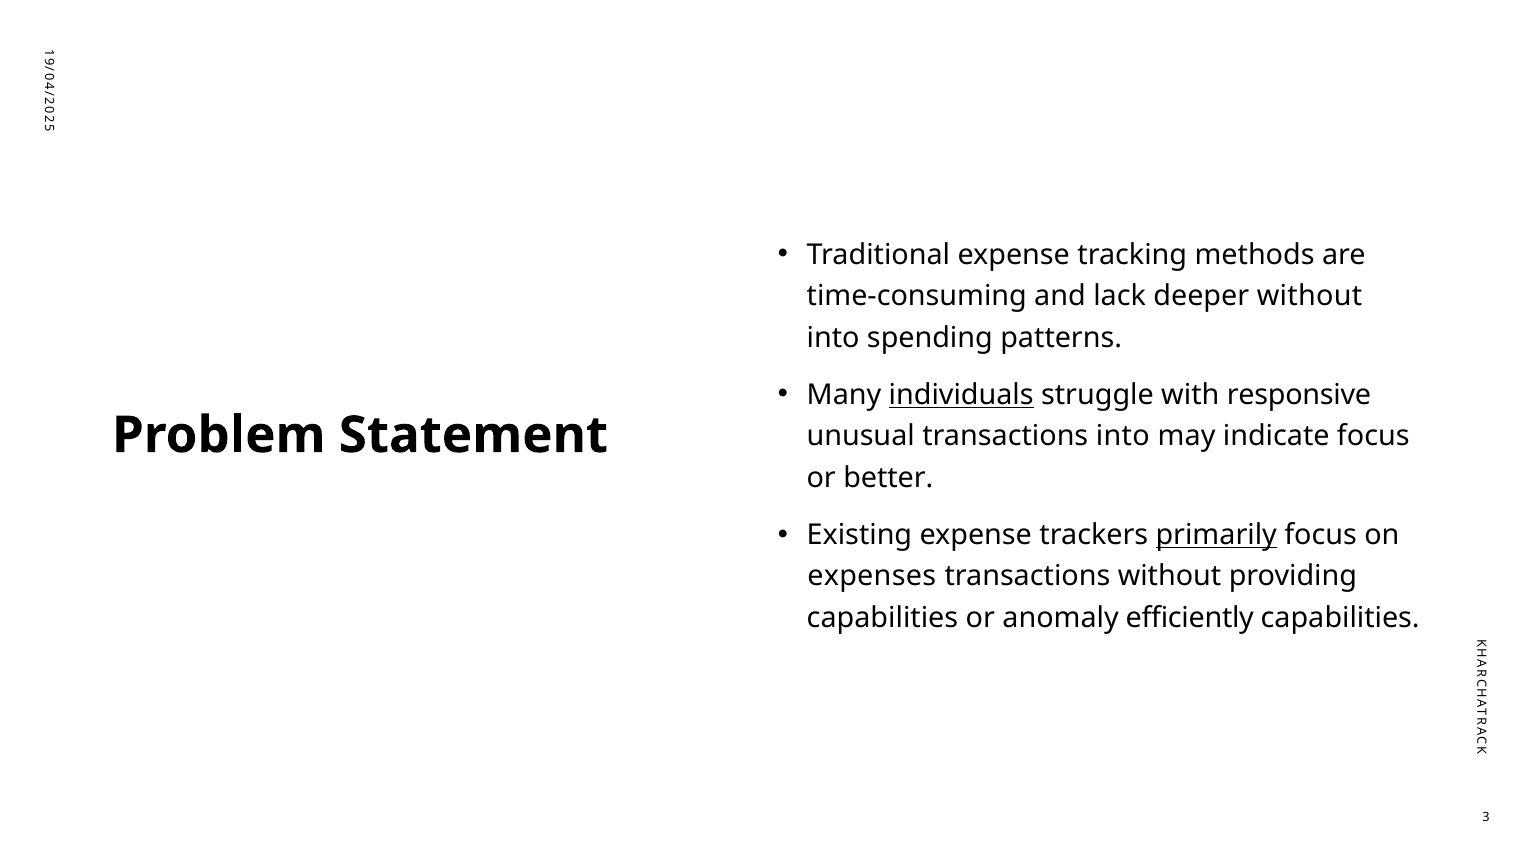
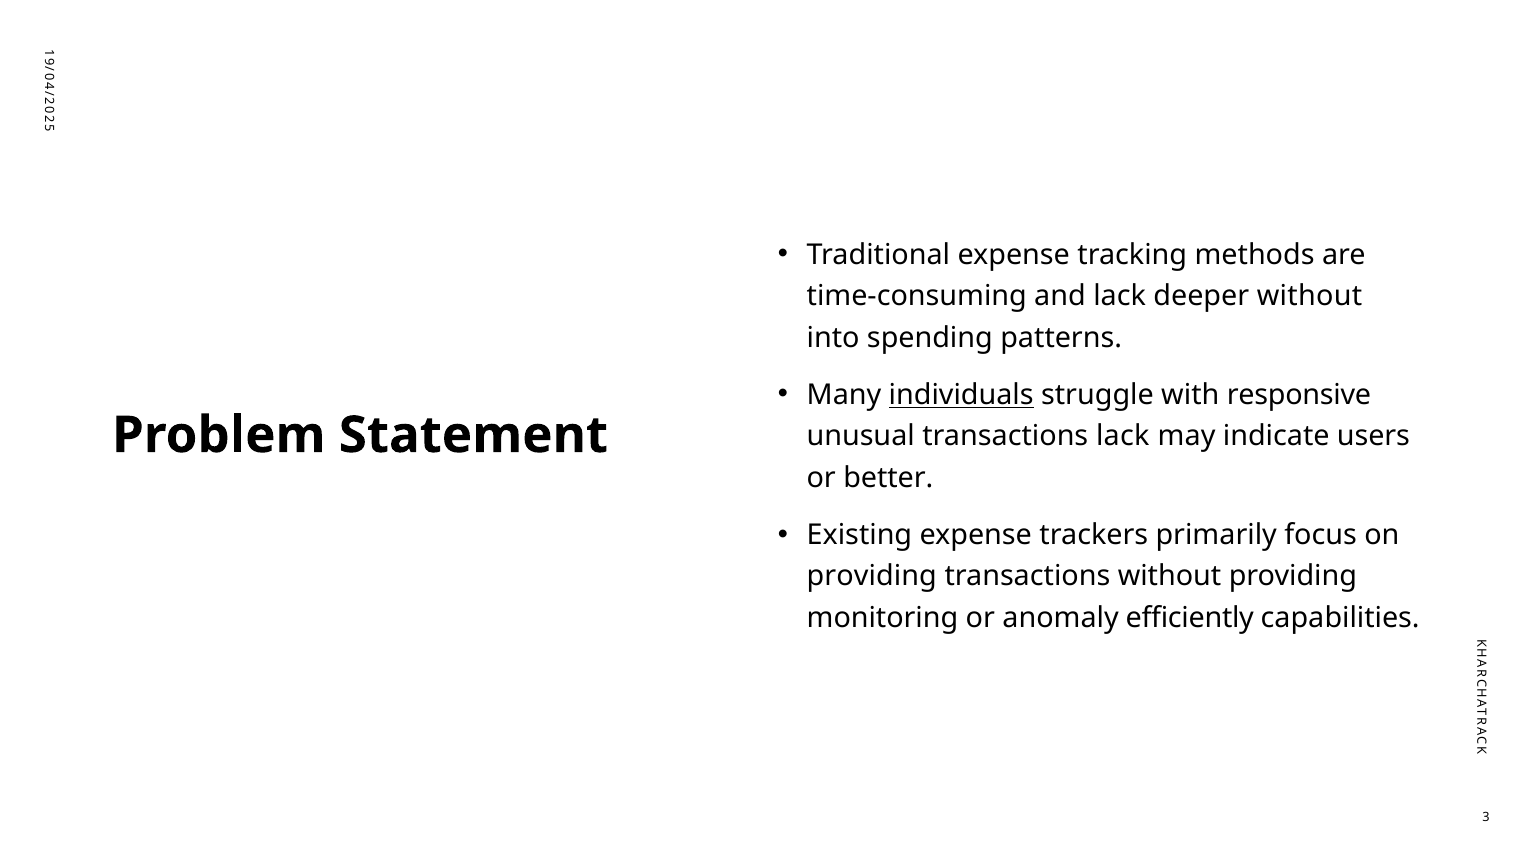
transactions into: into -> lack
indicate focus: focus -> users
primarily underline: present -> none
expenses at (872, 577): expenses -> providing
capabilities at (882, 618): capabilities -> monitoring
